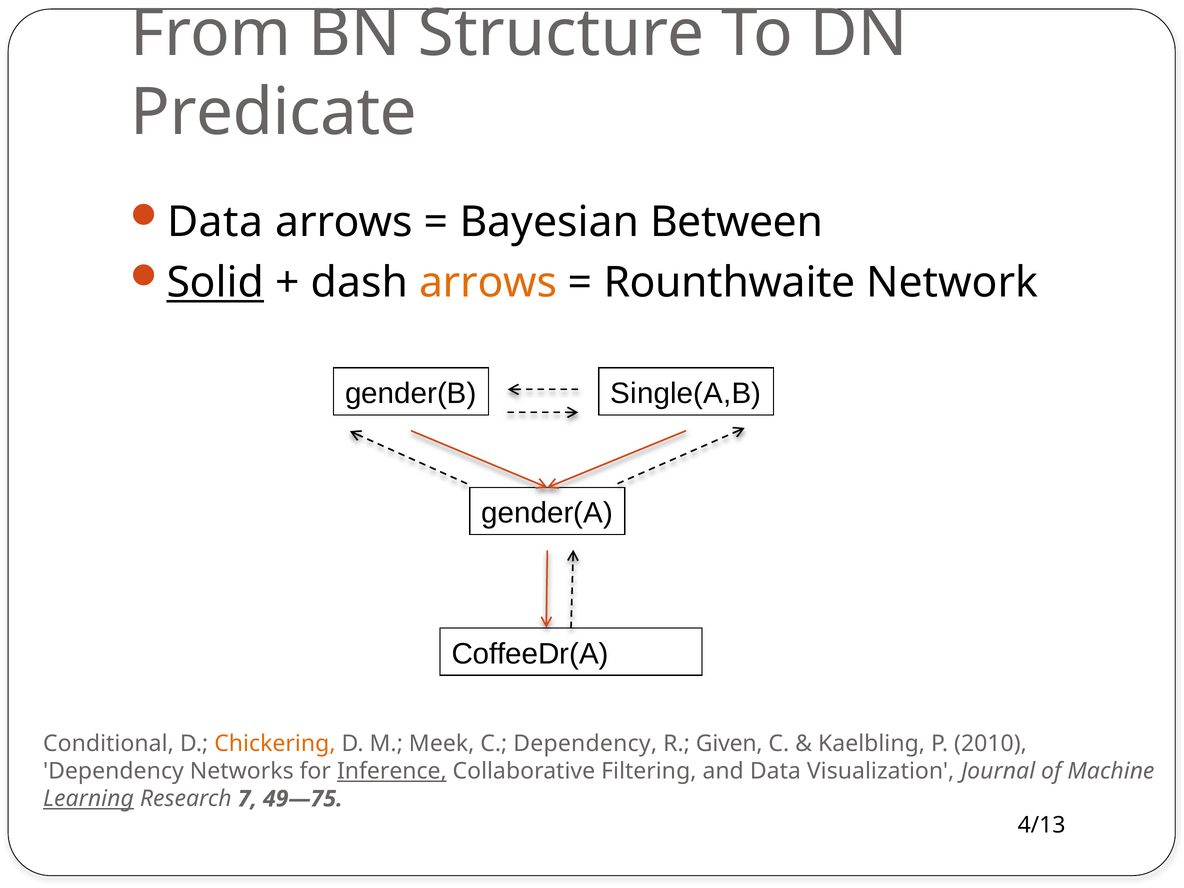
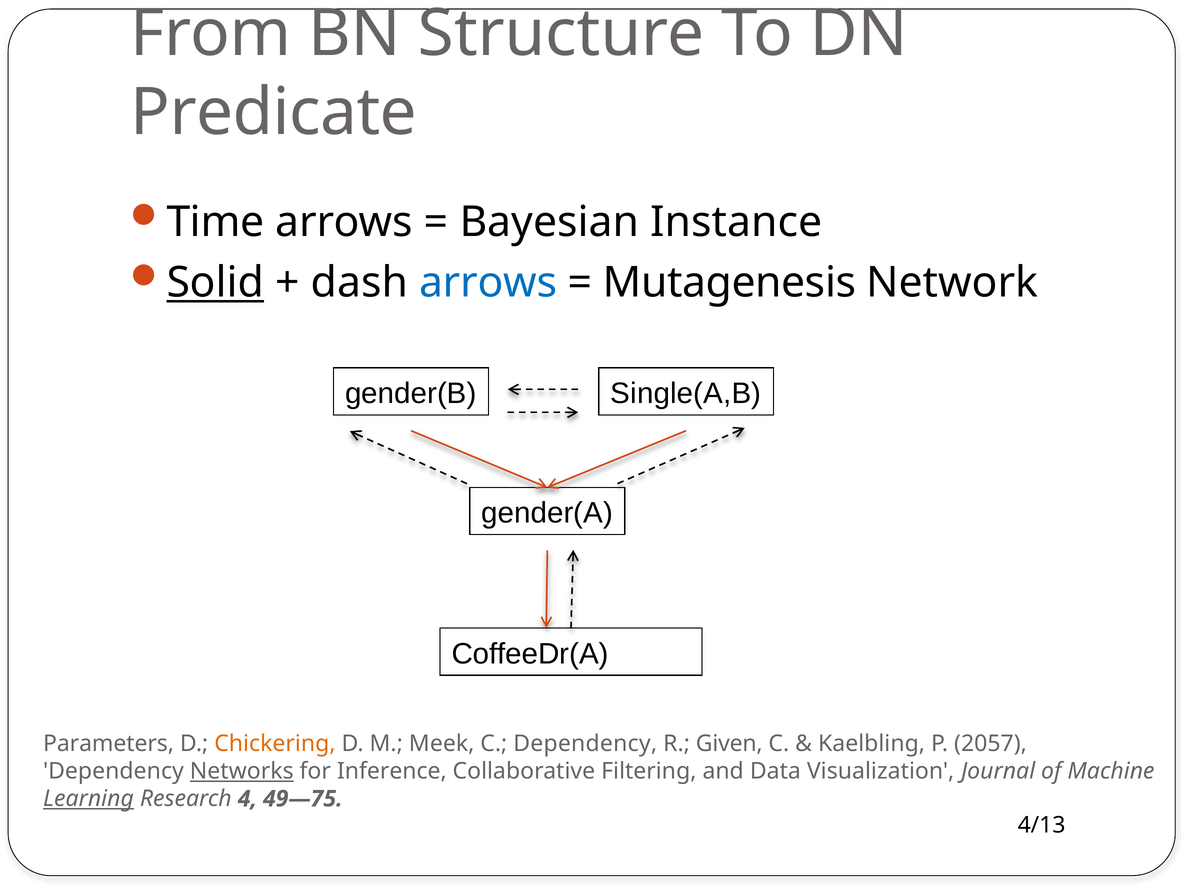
Data at (215, 222): Data -> Time
Between: Between -> Instance
arrows at (488, 283) colour: orange -> blue
Rounthwaite: Rounthwaite -> Mutagenesis
Conditional: Conditional -> Parameters
2010: 2010 -> 2057
Networks underline: none -> present
Inference underline: present -> none
7: 7 -> 4
